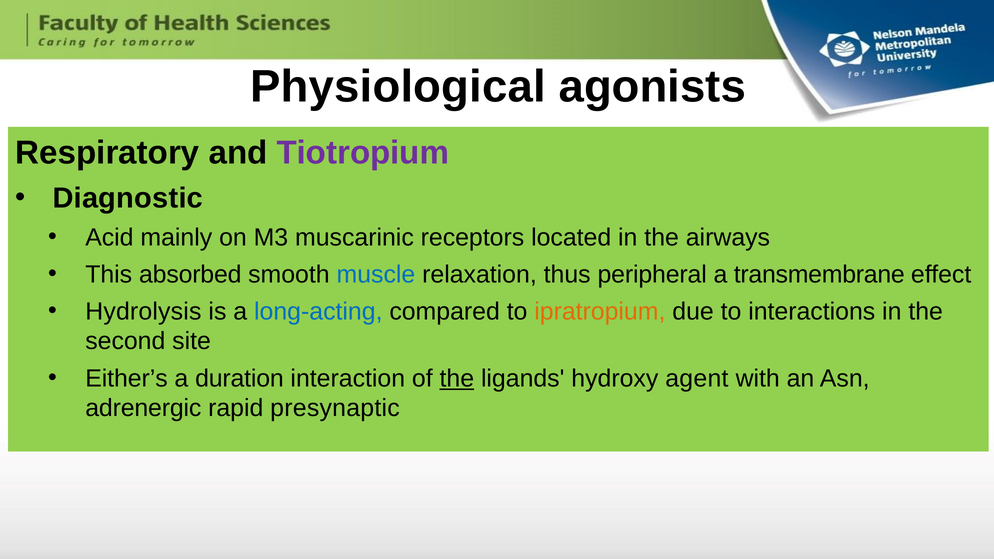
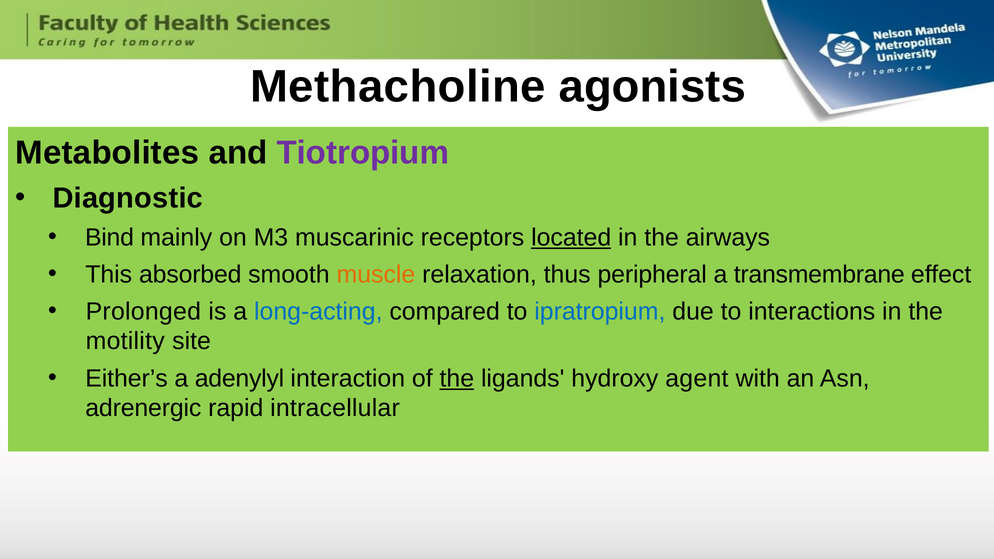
Physiological: Physiological -> Methacholine
Respiratory: Respiratory -> Metabolites
Acid: Acid -> Bind
located underline: none -> present
muscle colour: blue -> orange
Hydrolysis: Hydrolysis -> Prolonged
ipratropium colour: orange -> blue
second: second -> motility
duration: duration -> adenylyl
presynaptic: presynaptic -> intracellular
